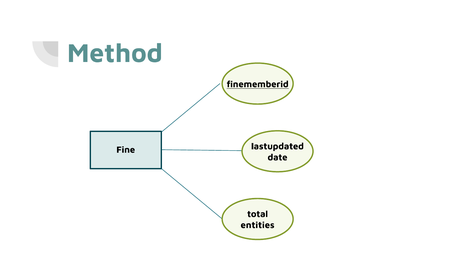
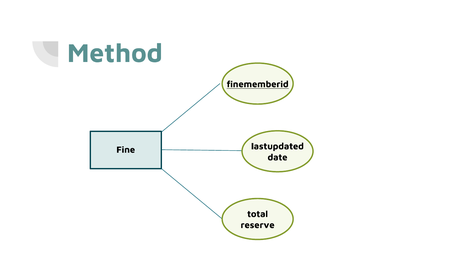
entities: entities -> reserve
